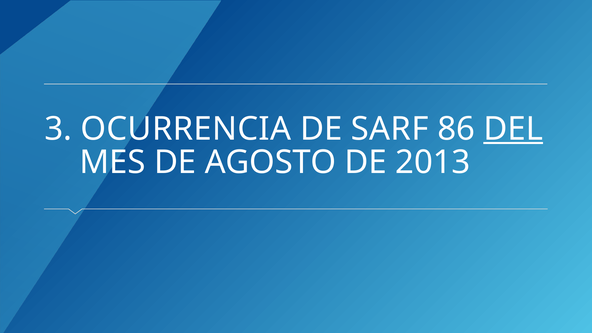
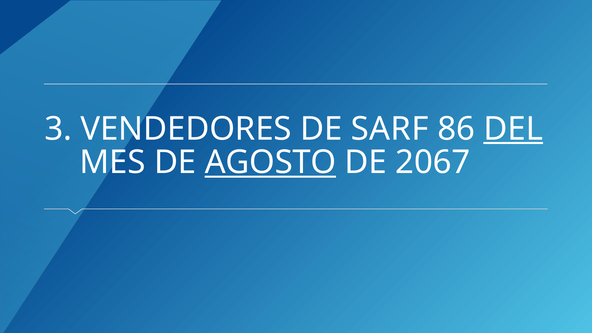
OCURRENCIA: OCURRENCIA -> VENDEDORES
AGOSTO underline: none -> present
2013: 2013 -> 2067
